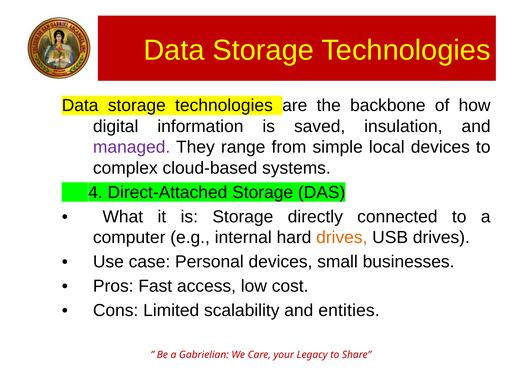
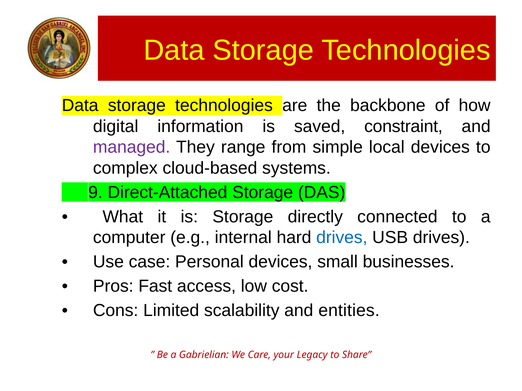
insulation: insulation -> constraint
4: 4 -> 9
drives at (342, 238) colour: orange -> blue
